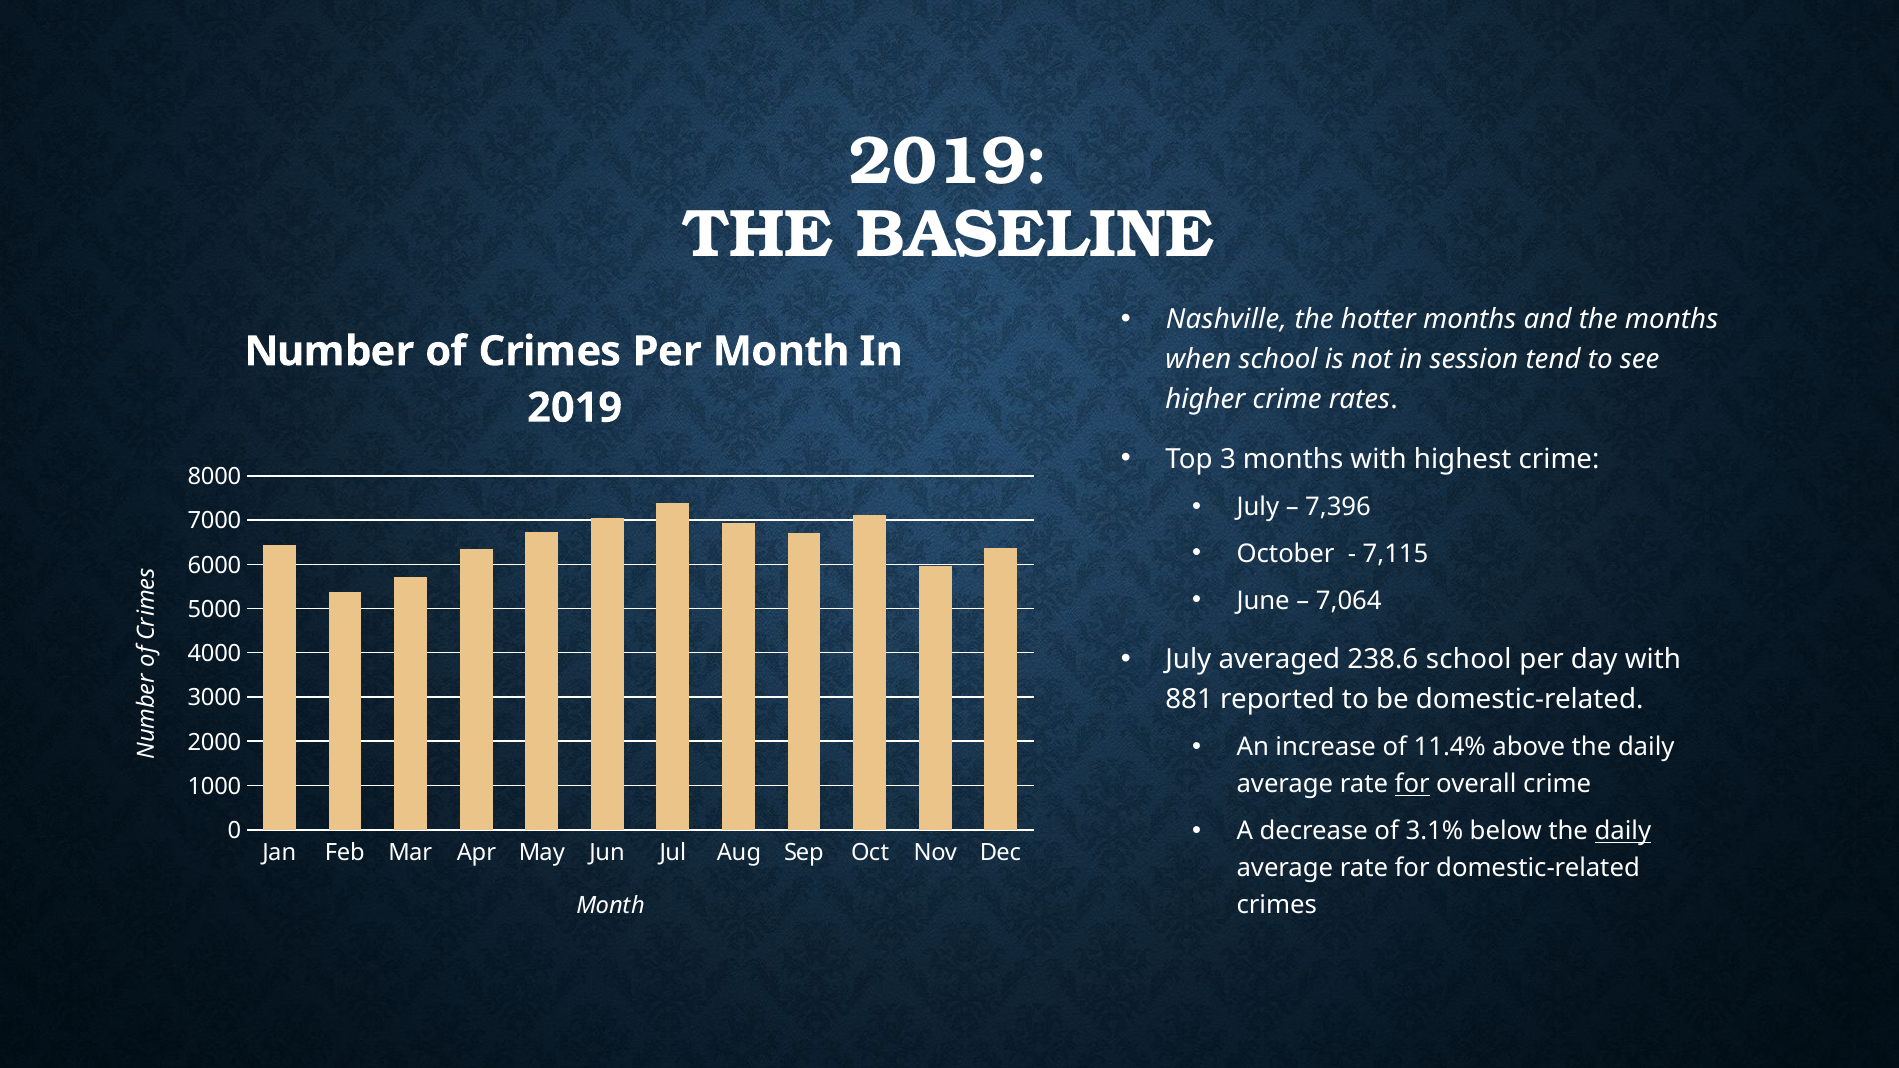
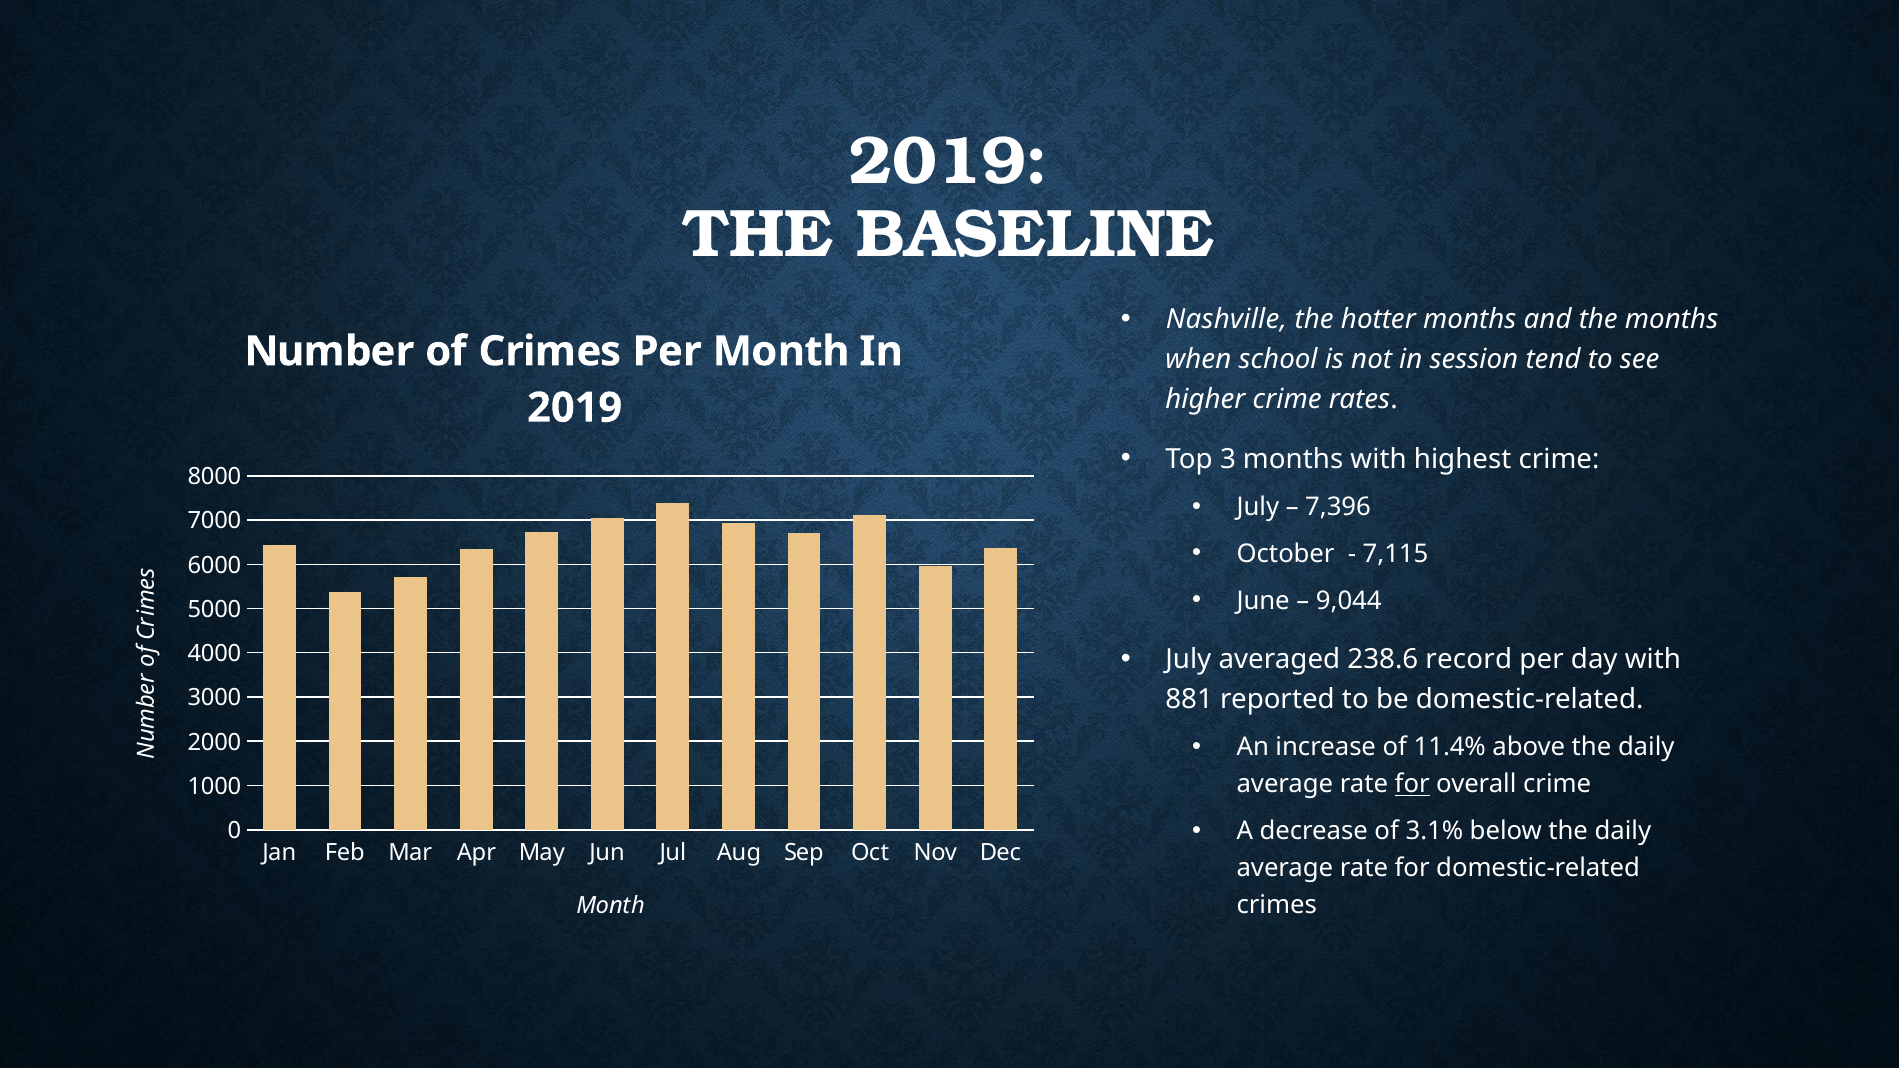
7,064: 7,064 -> 9,044
238.6 school: school -> record
daily at (1623, 831) underline: present -> none
